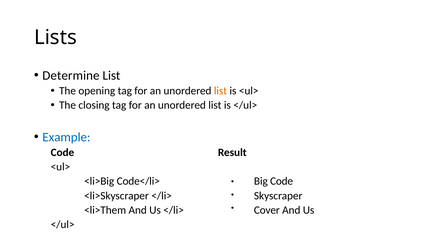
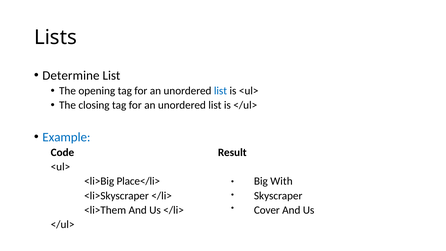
list at (220, 91) colour: orange -> blue
Code</li>: Code</li> -> Place</li>
Big Code: Code -> With
